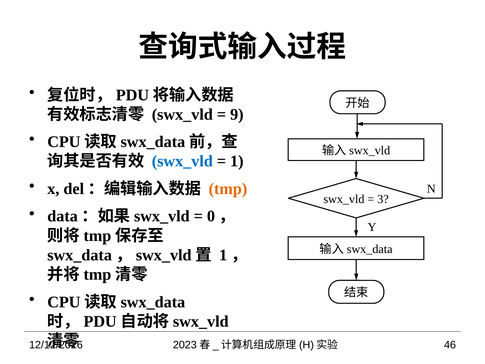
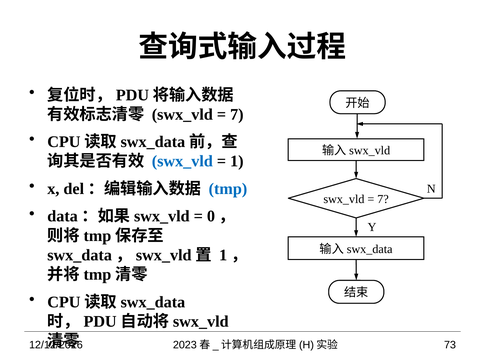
9 at (237, 114): 9 -> 7
tmp colour: orange -> blue
3 at (383, 199): 3 -> 7
46: 46 -> 73
